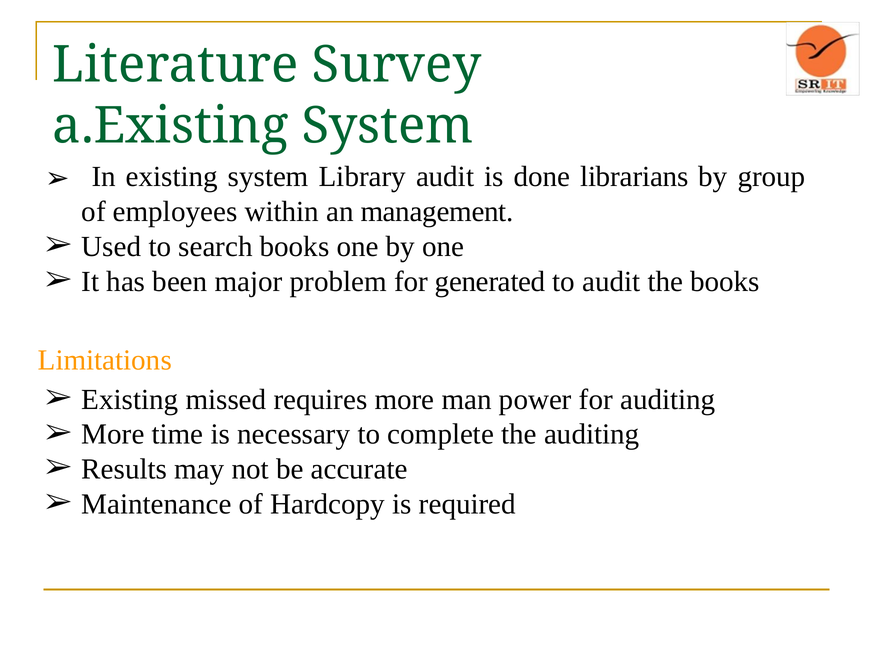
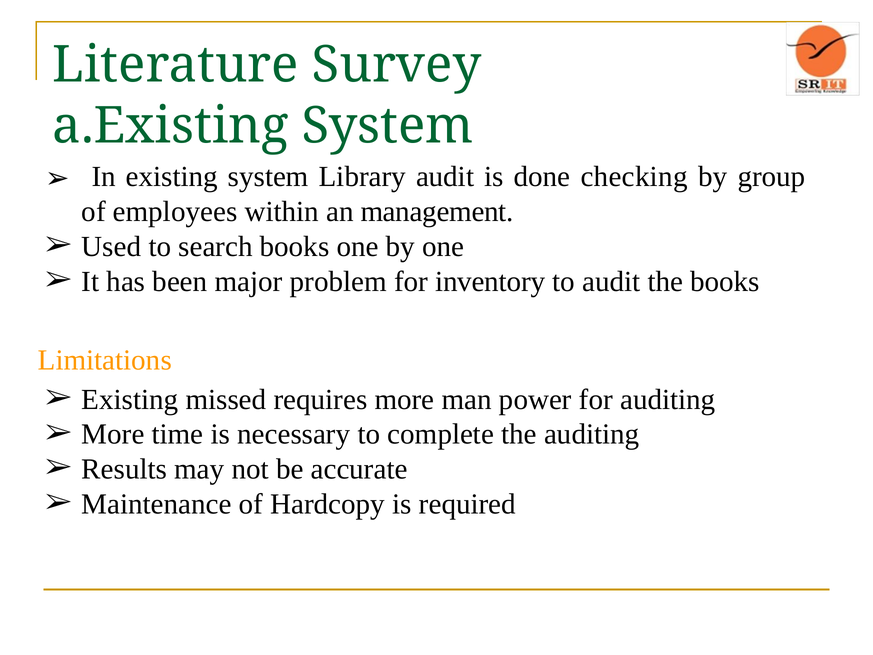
librarians: librarians -> checking
generated: generated -> inventory
